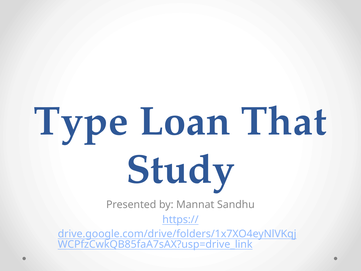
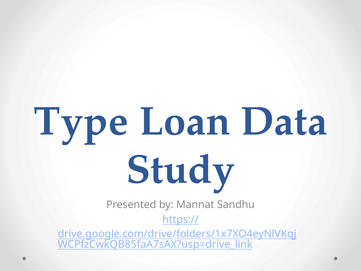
That: That -> Data
